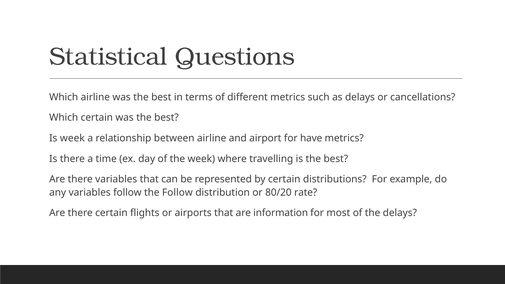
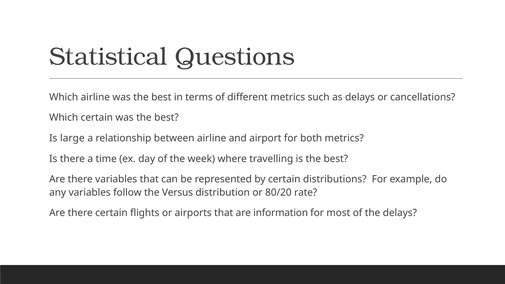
Is week: week -> large
have: have -> both
the Follow: Follow -> Versus
